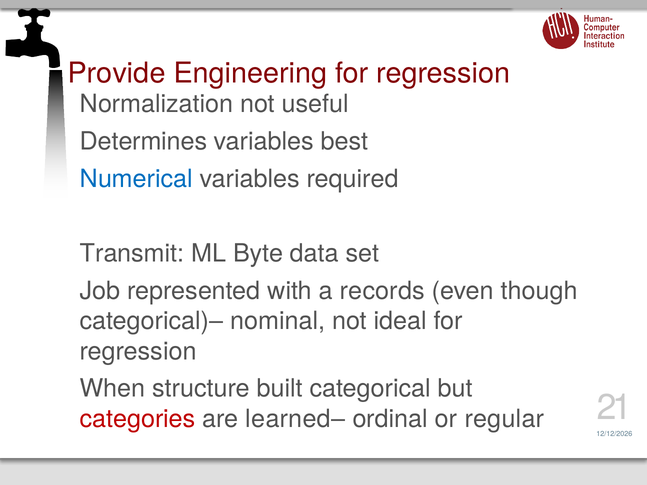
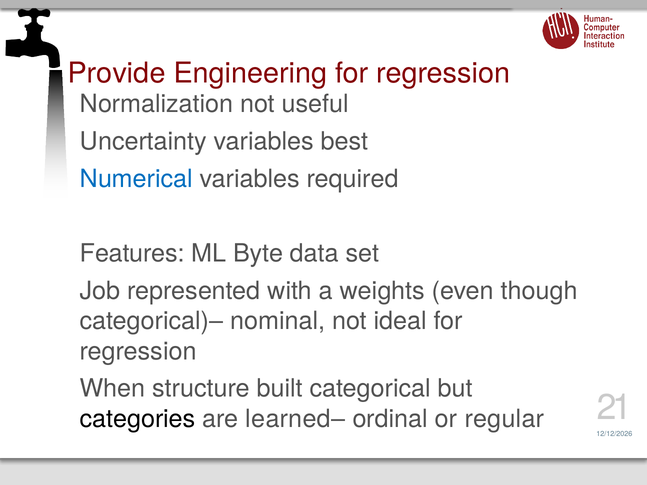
Determines: Determines -> Uncertainty
Transmit: Transmit -> Features
records: records -> weights
categories colour: red -> black
